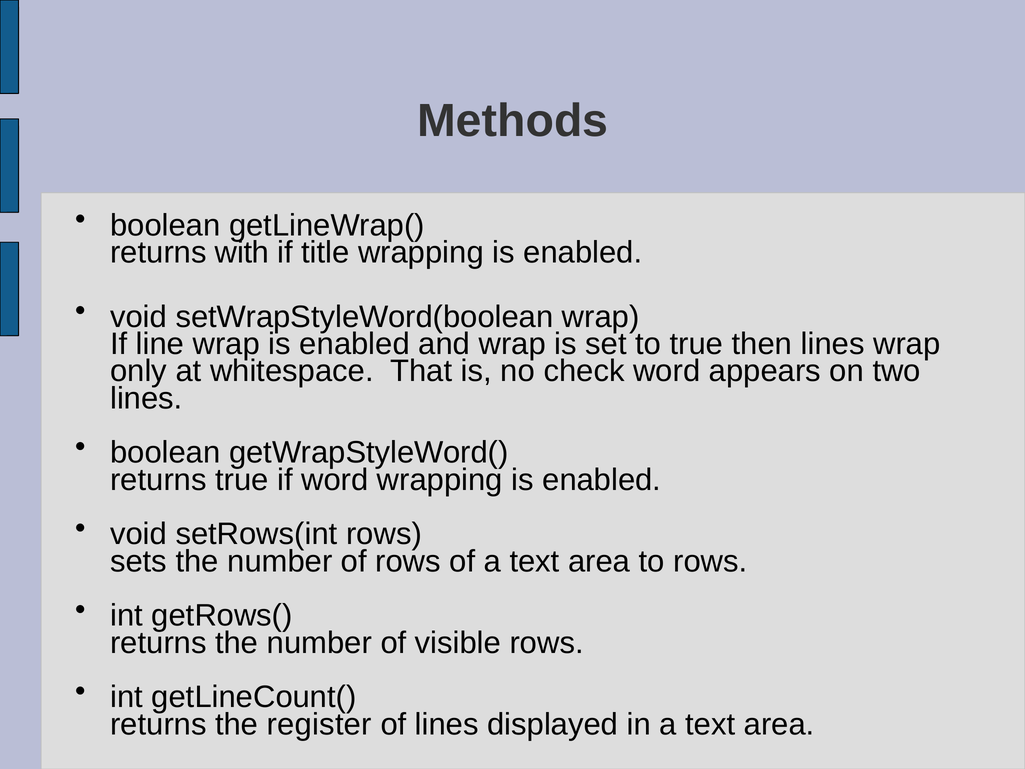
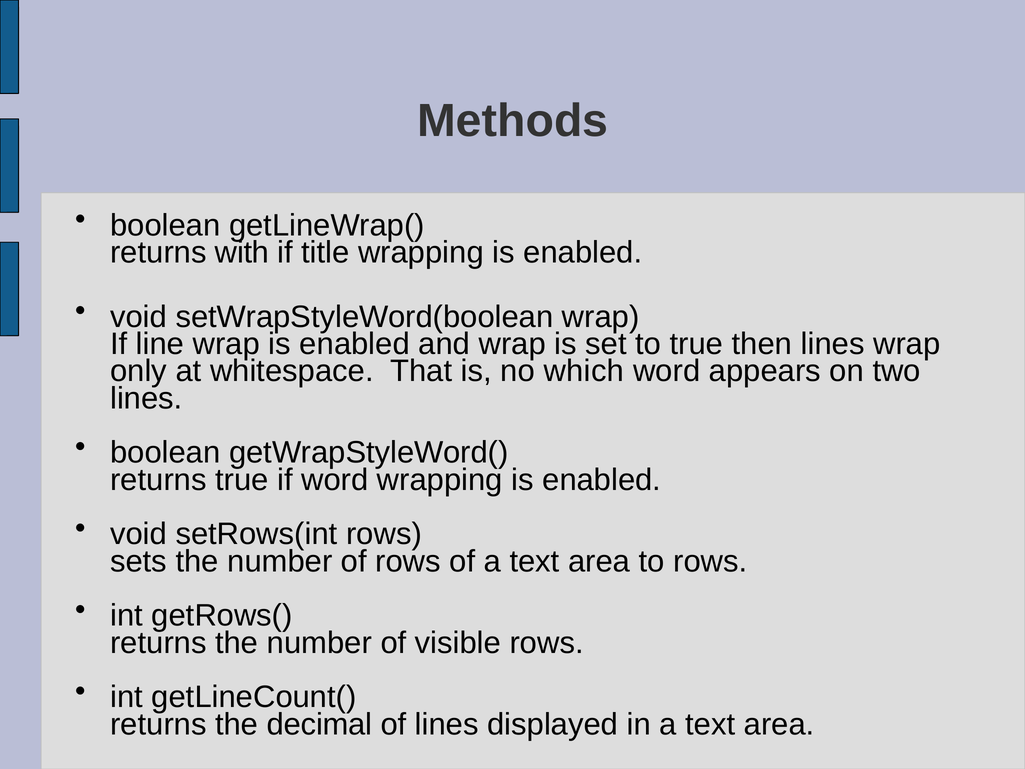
check: check -> which
register: register -> decimal
